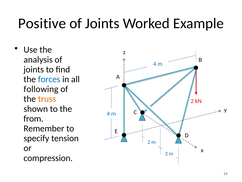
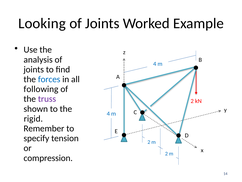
Positive: Positive -> Looking
truss colour: orange -> purple
from: from -> rigid
